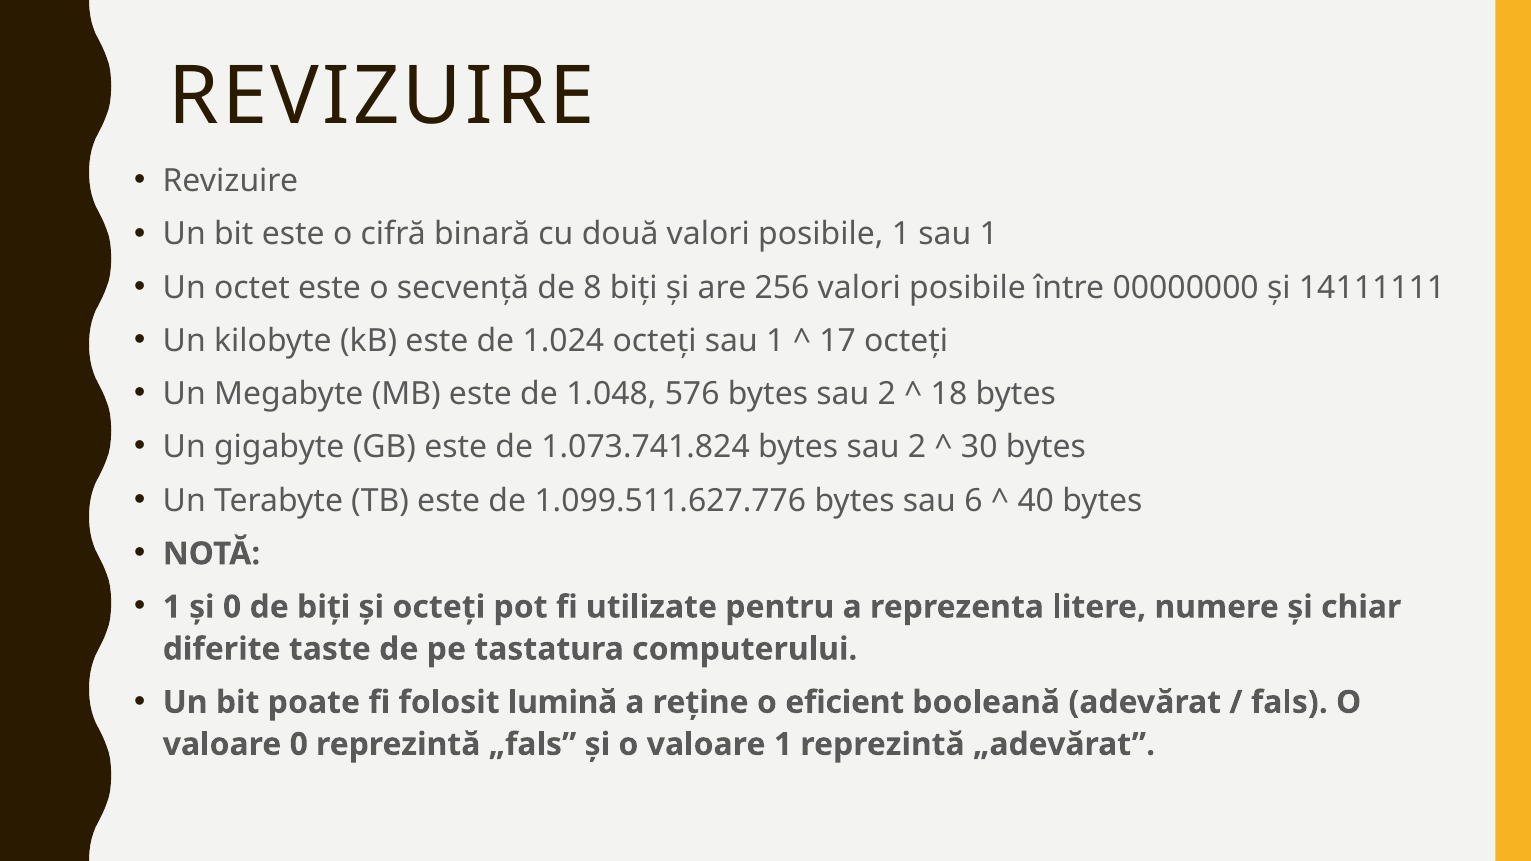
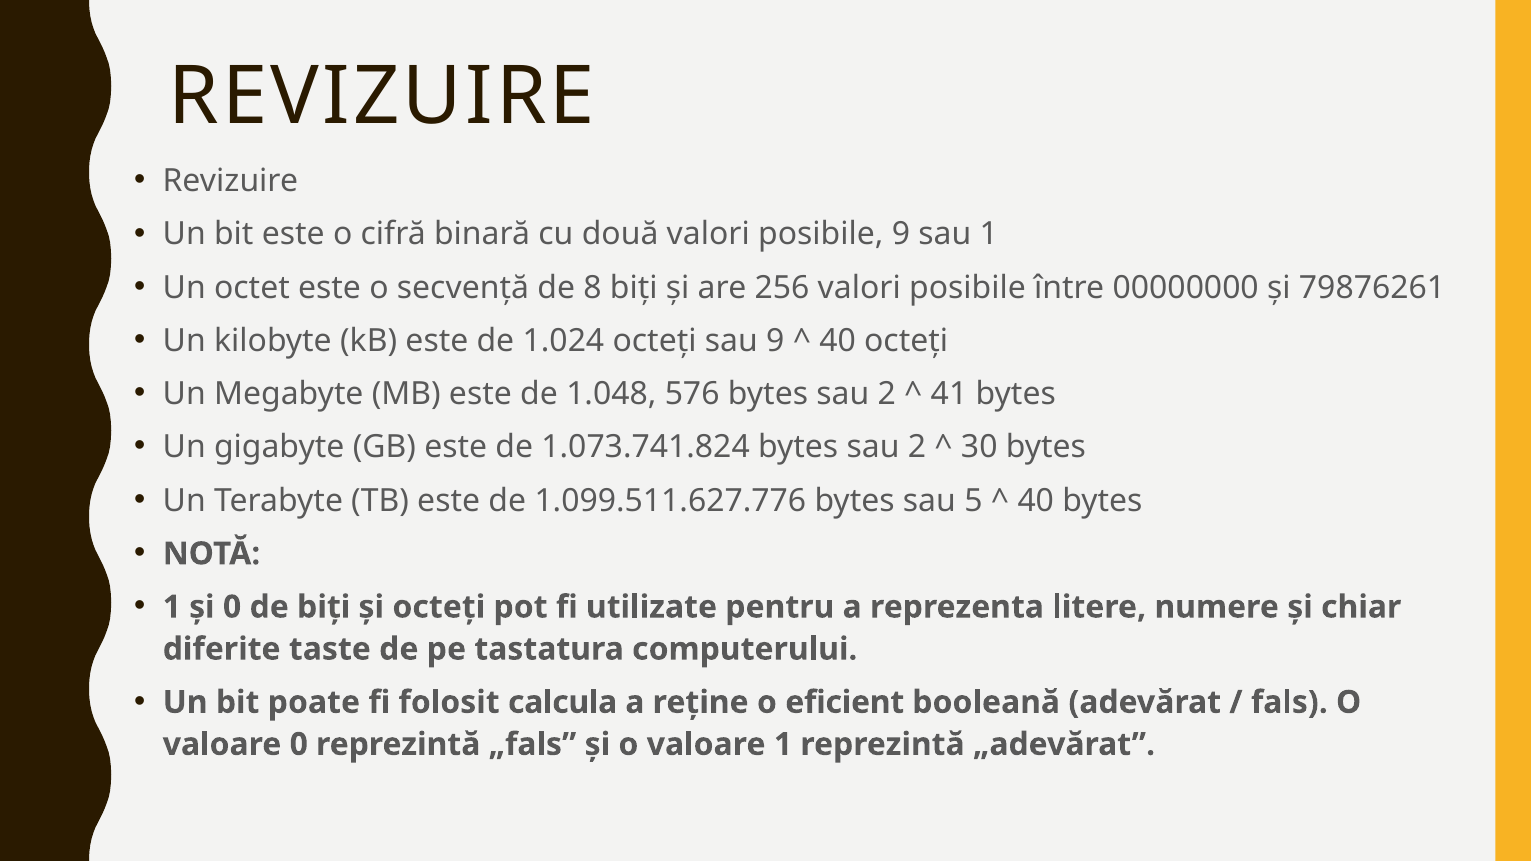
posibile 1: 1 -> 9
14111111: 14111111 -> 79876261
octeți sau 1: 1 -> 9
17 at (838, 341): 17 -> 40
18: 18 -> 41
6: 6 -> 5
lumină: lumină -> calcula
